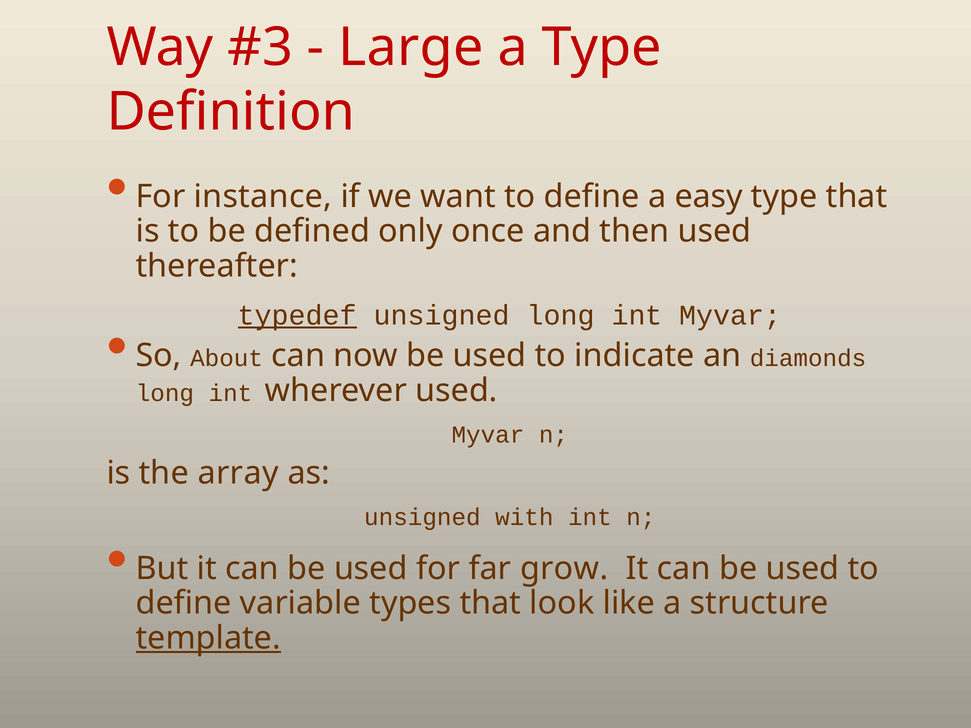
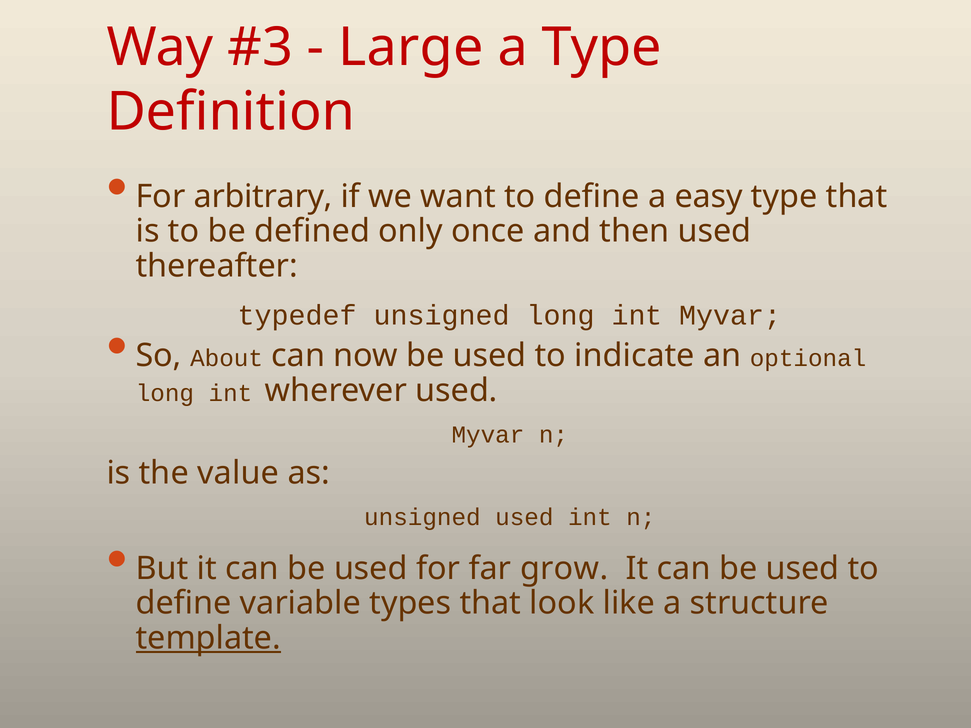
instance: instance -> arbitrary
typedef underline: present -> none
diamonds: diamonds -> optional
array: array -> value
unsigned with: with -> used
